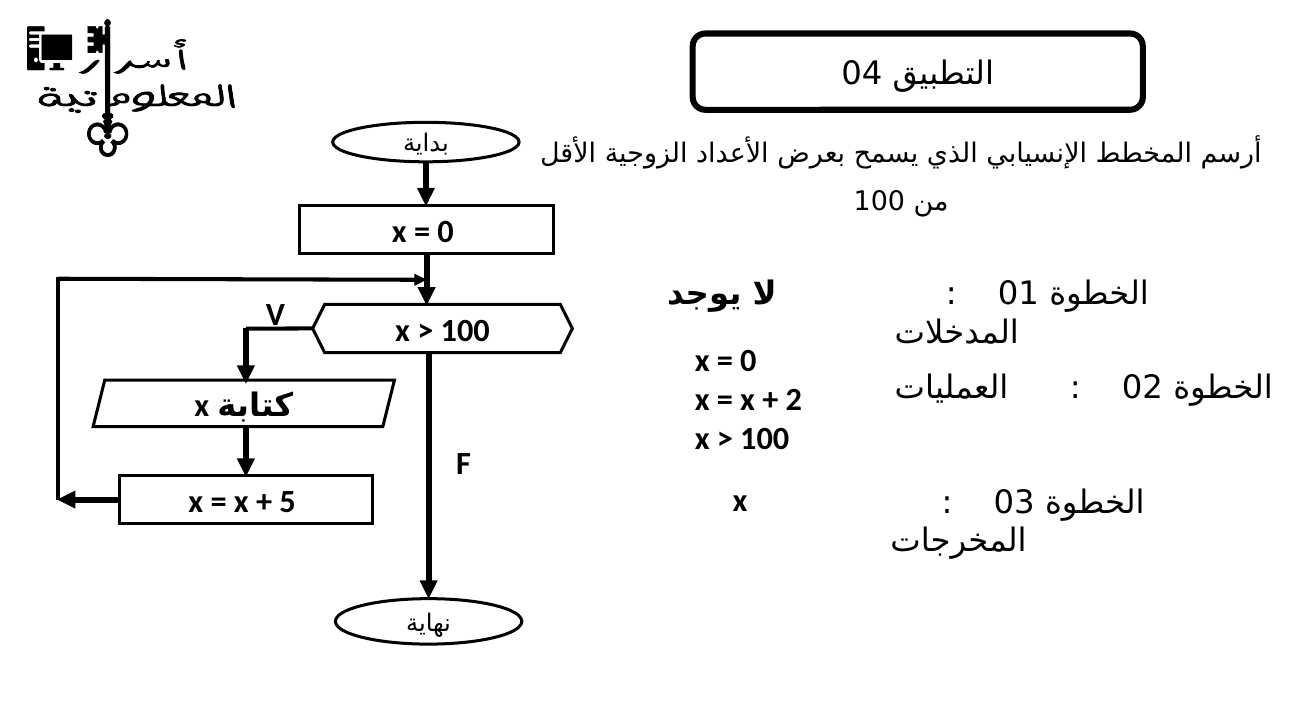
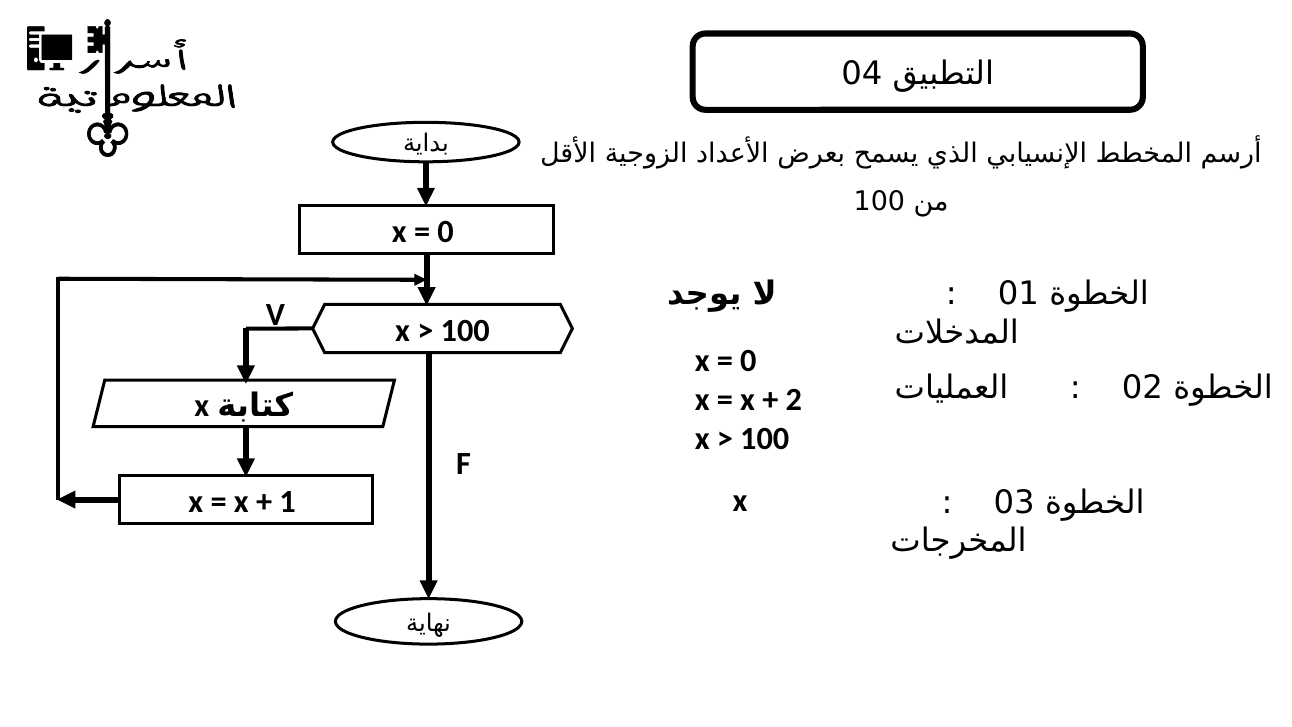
5: 5 -> 1
